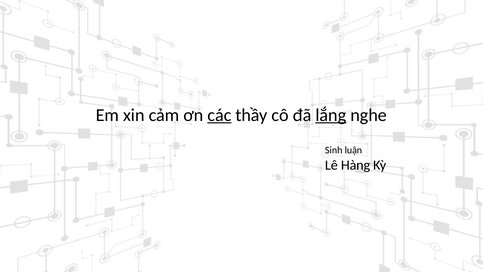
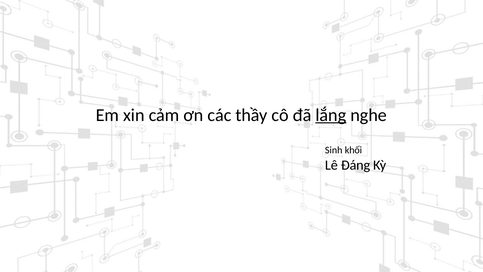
các underline: present -> none
luận: luận -> khối
Hàng: Hàng -> Đáng
